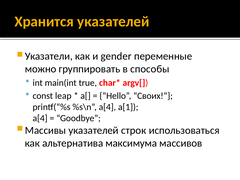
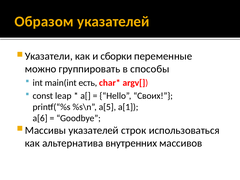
Хранится: Хранится -> Образом
gender: gender -> сборки
true: true -> есть
%s\n a[4: a[4 -> a[5
a[4 at (40, 118): a[4 -> a[6
максимума: максимума -> внутренних
